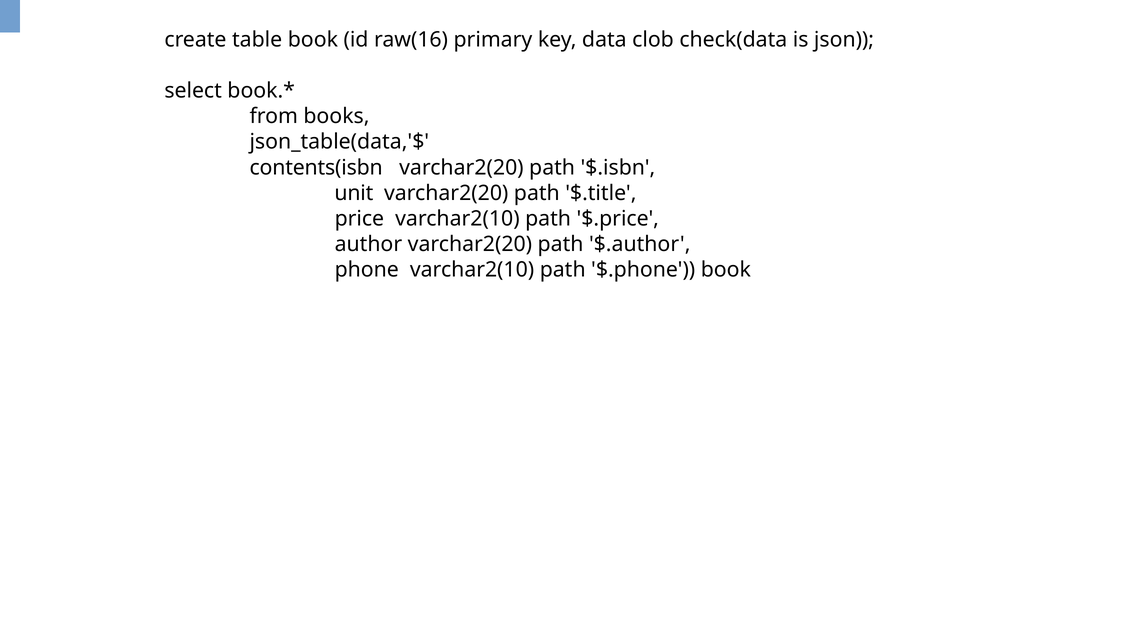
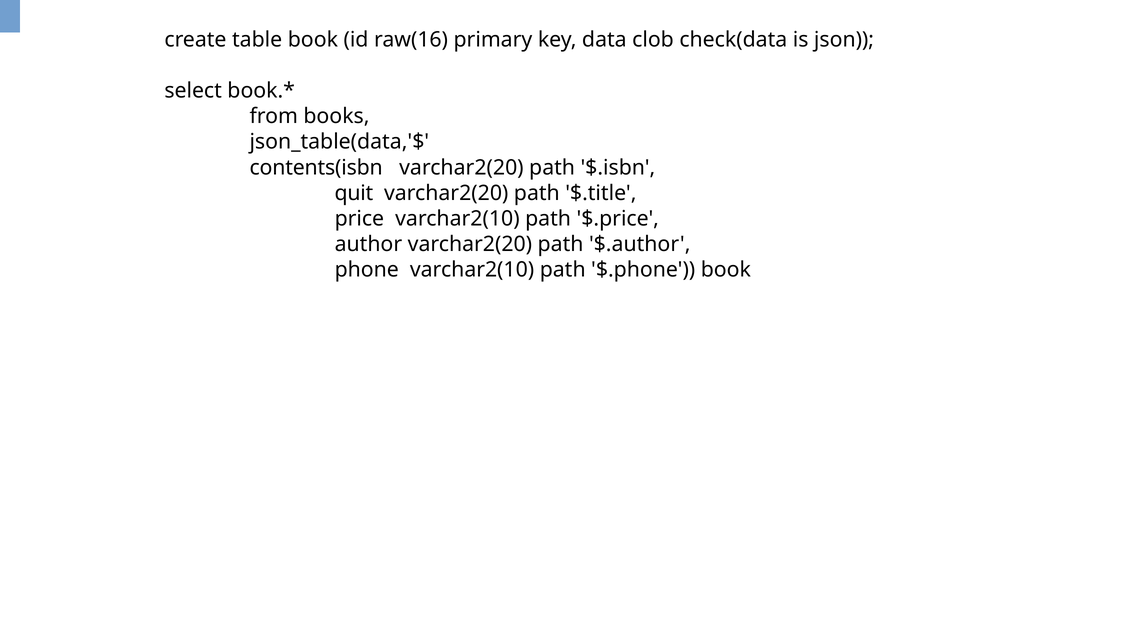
unit: unit -> quit
